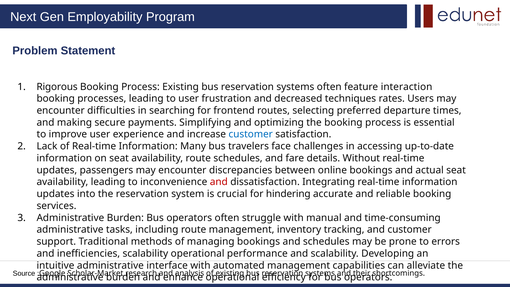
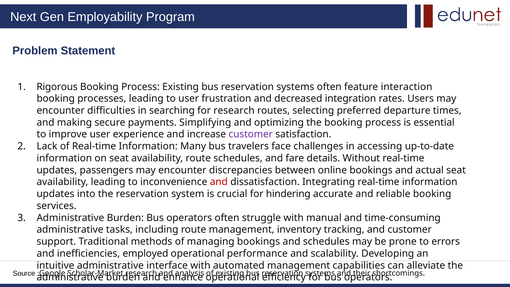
techniques: techniques -> integration
for frontend: frontend -> research
customer at (251, 134) colour: blue -> purple
inefficiencies scalability: scalability -> employed
